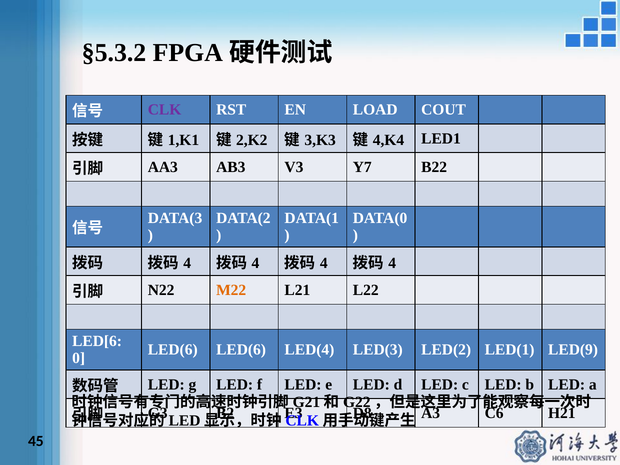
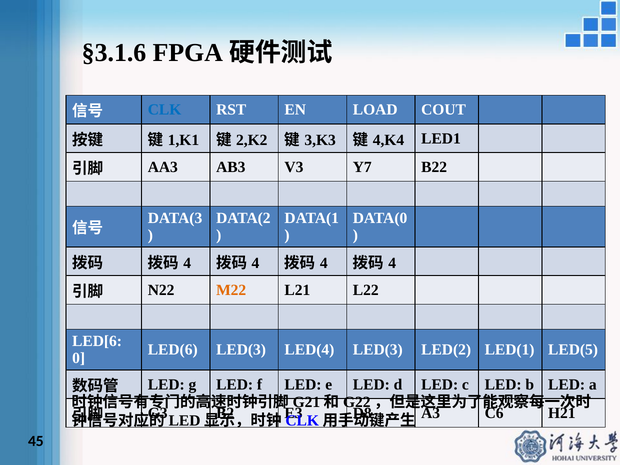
§5.3.2: §5.3.2 -> §3.1.6
CLK colour: purple -> blue
LED(6 LED(6: LED(6 -> LED(3
LED(9: LED(9 -> LED(5
